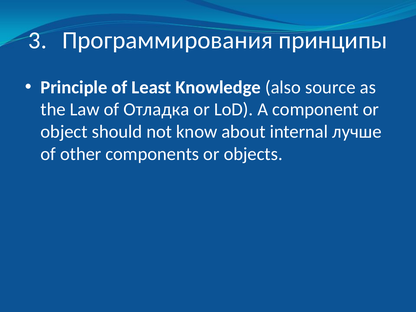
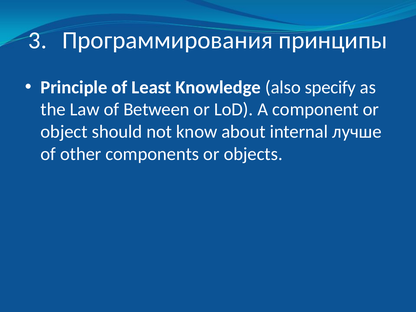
source: source -> specify
Отладка: Отладка -> Between
